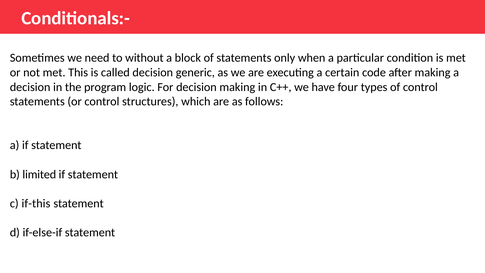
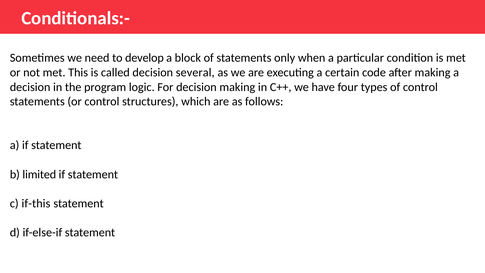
without: without -> develop
generic: generic -> several
